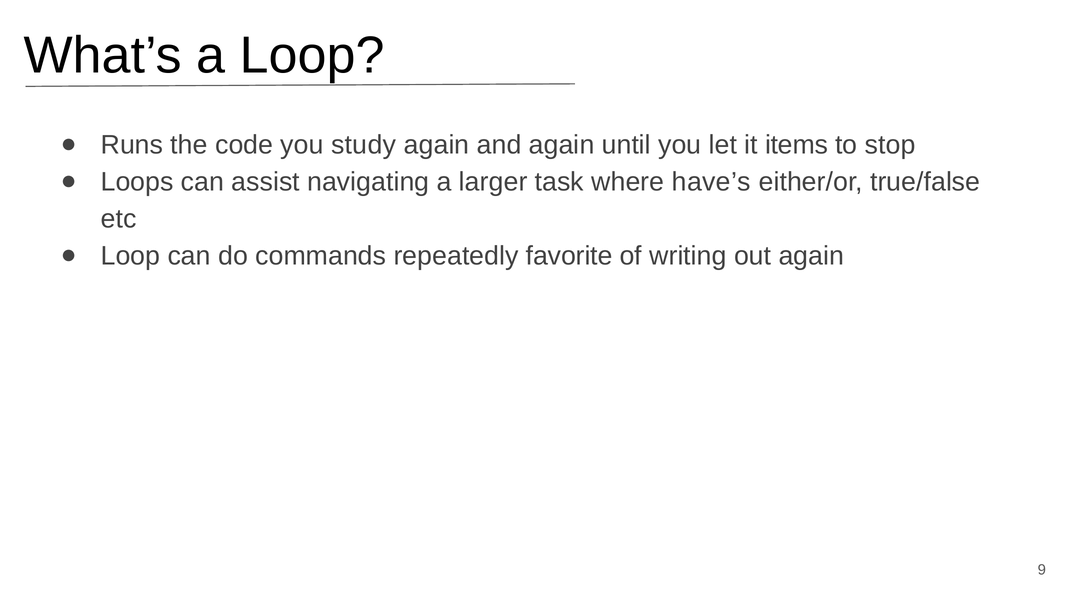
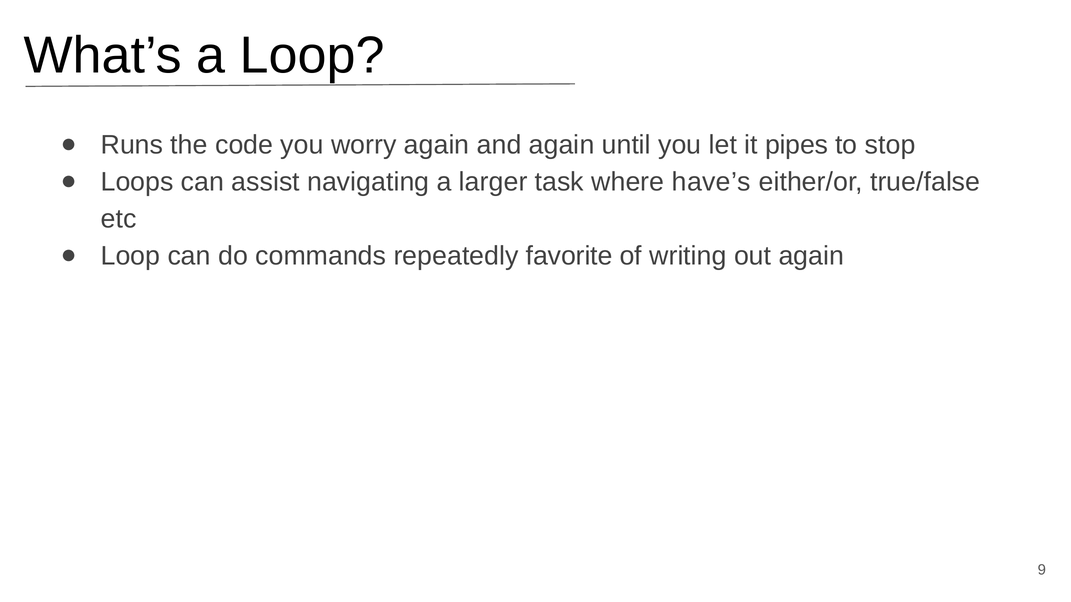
study: study -> worry
items: items -> pipes
